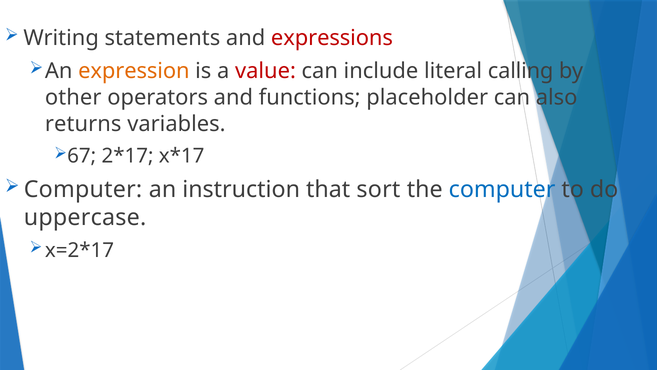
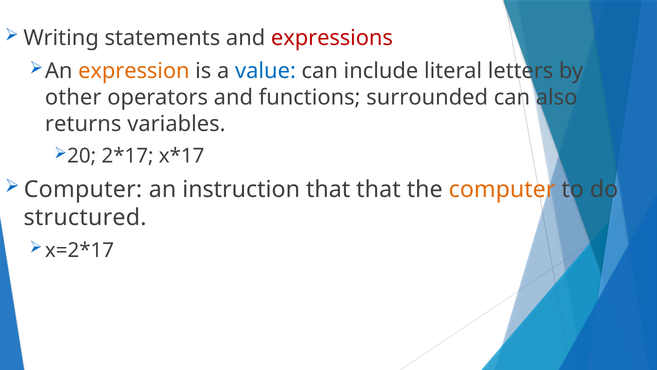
value colour: red -> blue
calling: calling -> letters
placeholder: placeholder -> surrounded
67: 67 -> 20
that sort: sort -> that
computer at (502, 189) colour: blue -> orange
uppercase: uppercase -> structured
